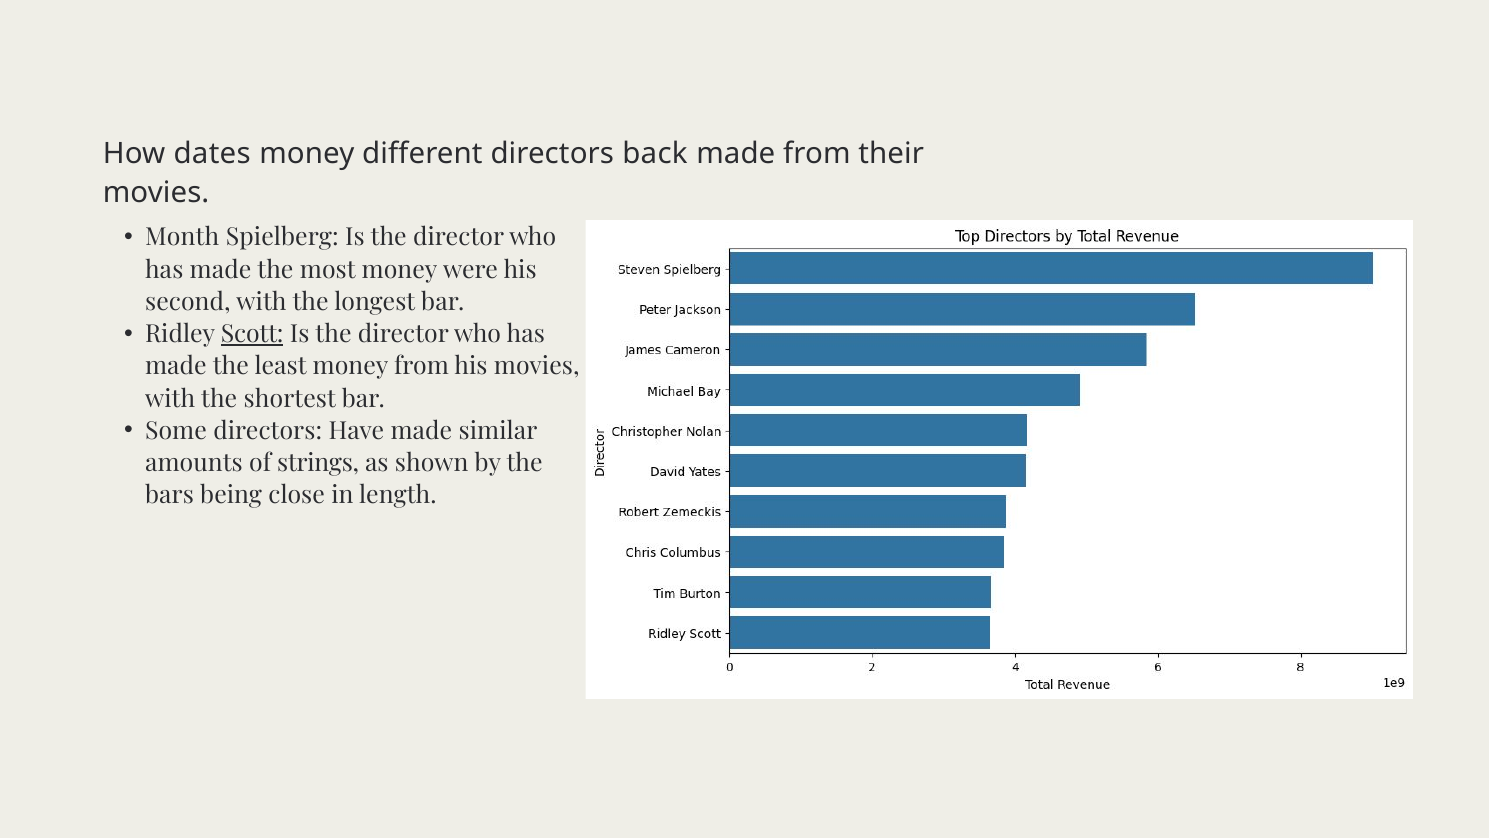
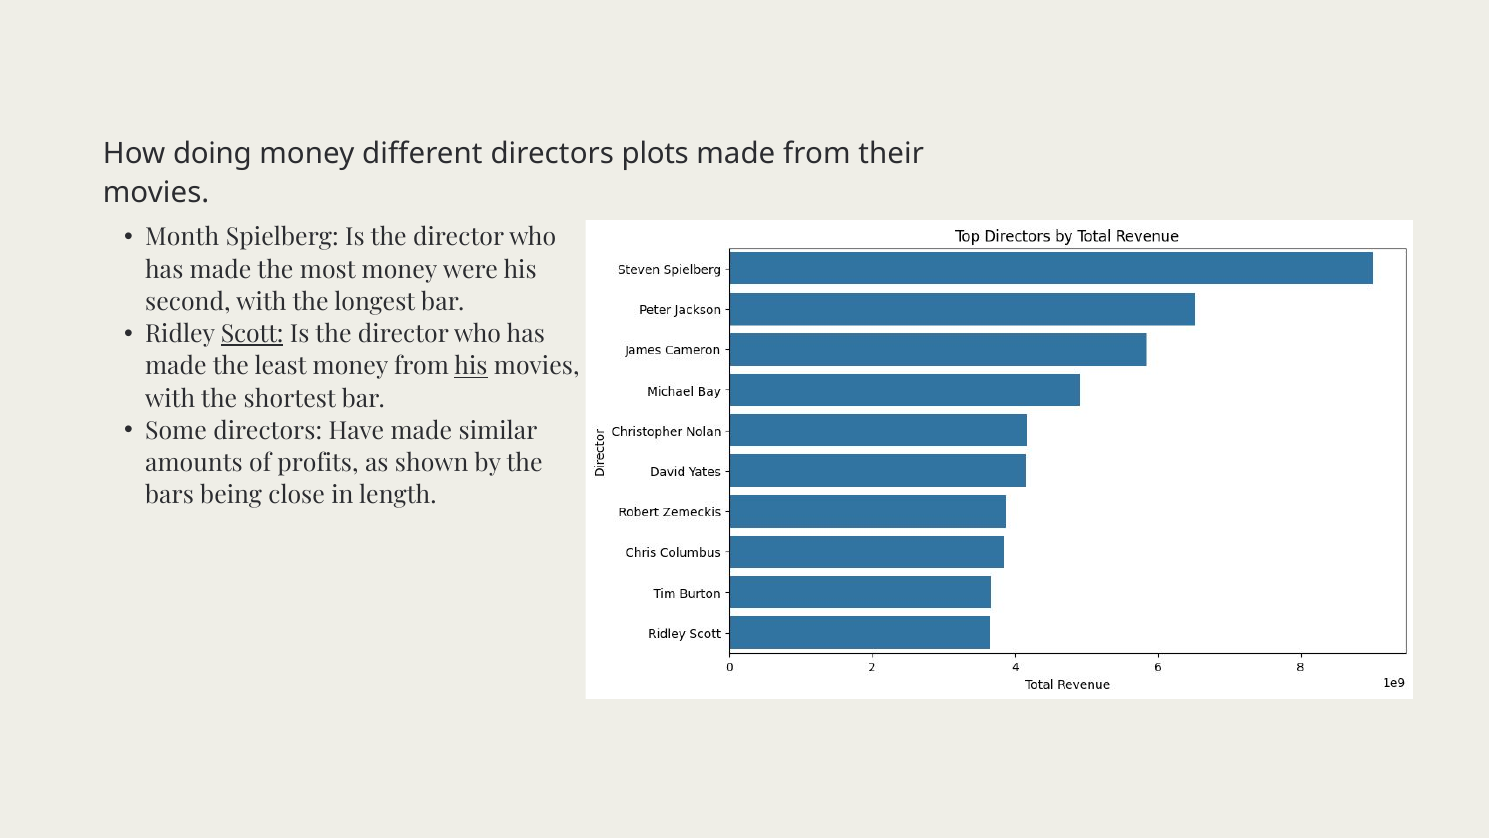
dates: dates -> doing
back: back -> plots
his at (471, 366) underline: none -> present
strings: strings -> profits
